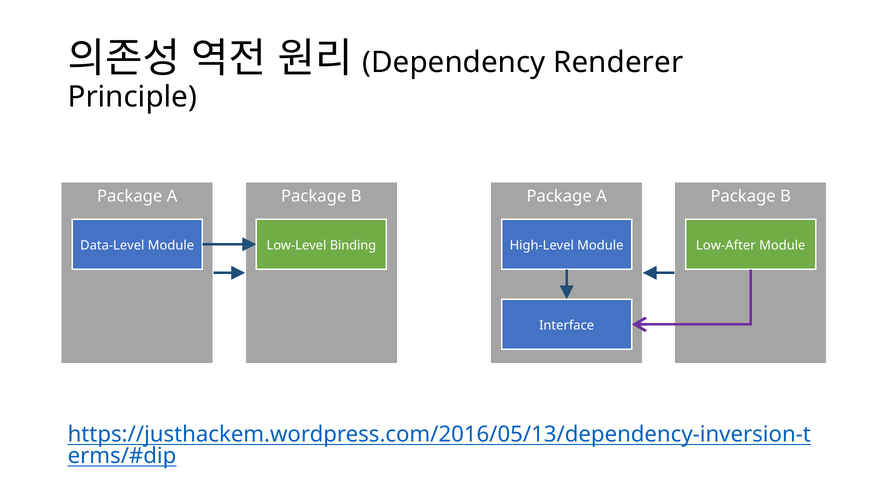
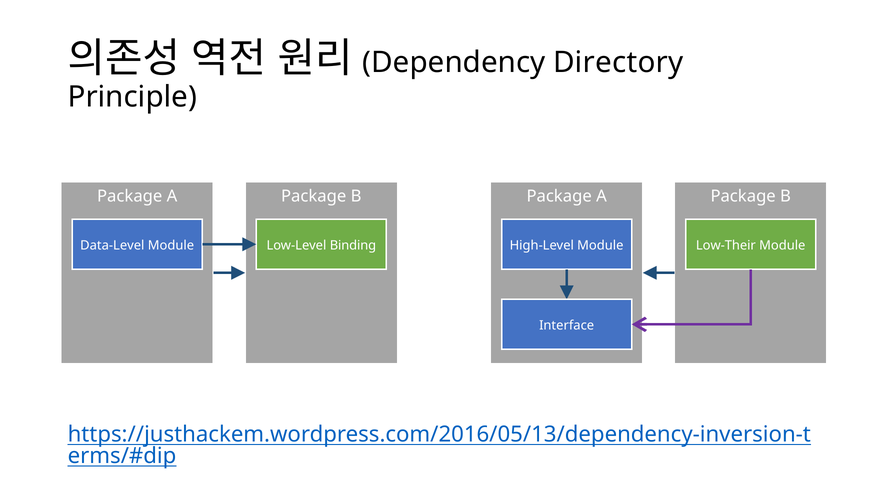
Renderer: Renderer -> Directory
Low-After: Low-After -> Low-Their
